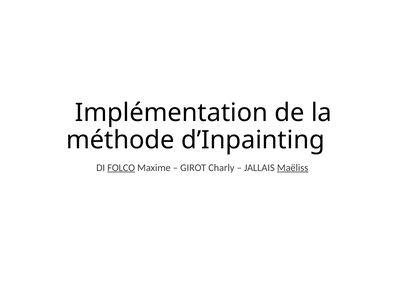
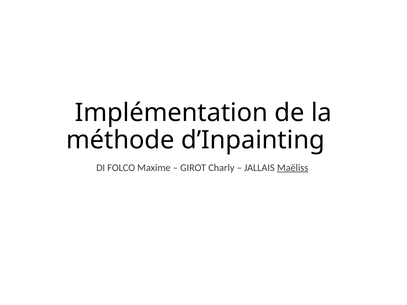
FOLCO underline: present -> none
